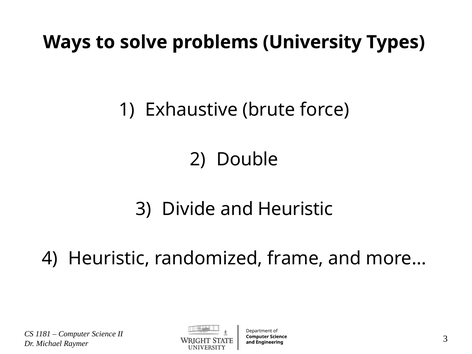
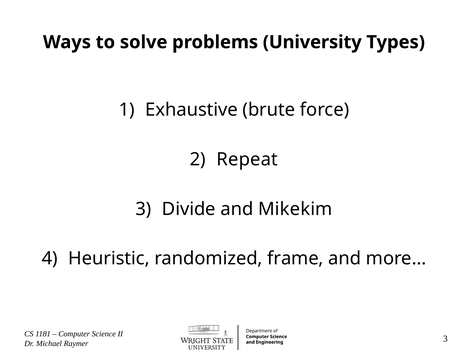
Double: Double -> Repeat
and Heuristic: Heuristic -> Mikekim
